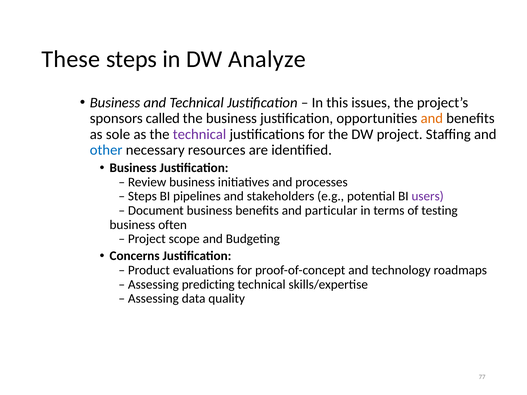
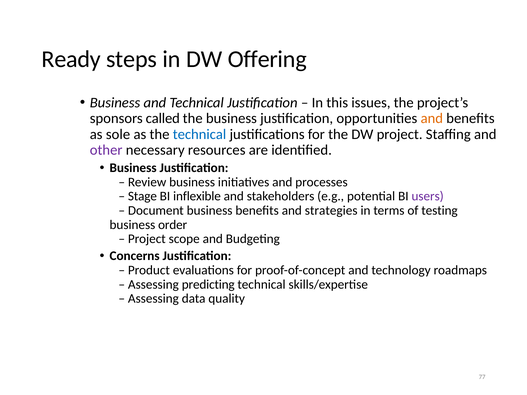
These: These -> Ready
Analyze: Analyze -> Offering
technical at (200, 134) colour: purple -> blue
other colour: blue -> purple
Steps at (142, 196): Steps -> Stage
pipelines: pipelines -> inflexible
particular: particular -> strategies
often: often -> order
